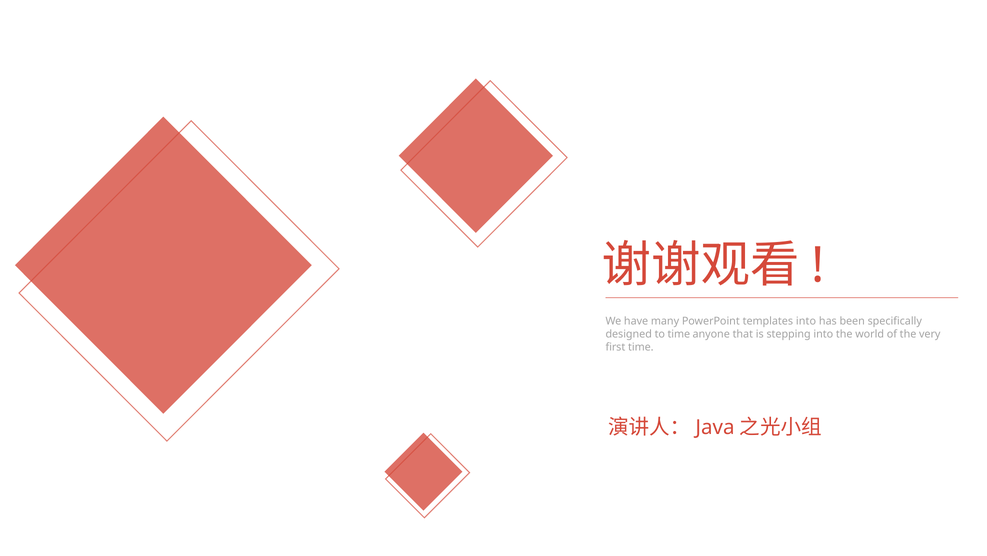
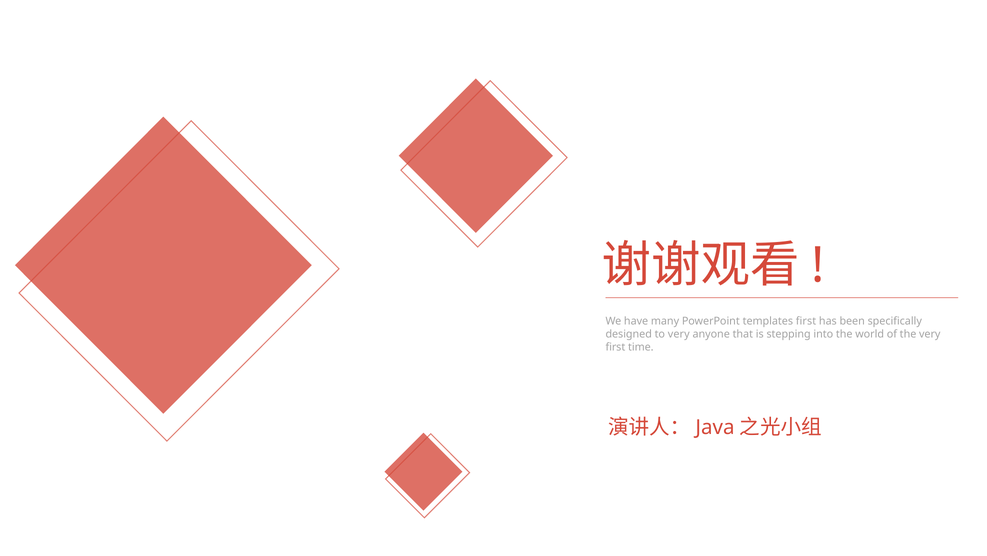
templates into: into -> first
to time: time -> very
